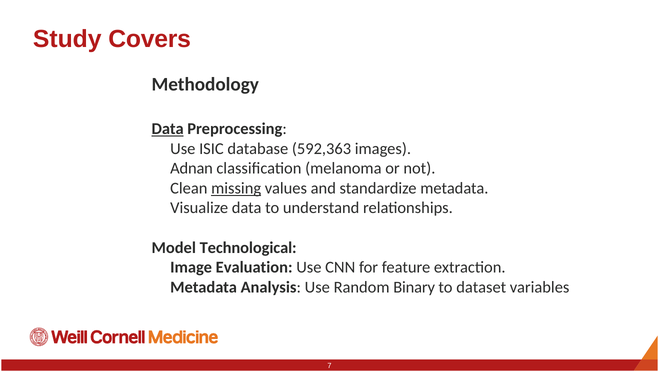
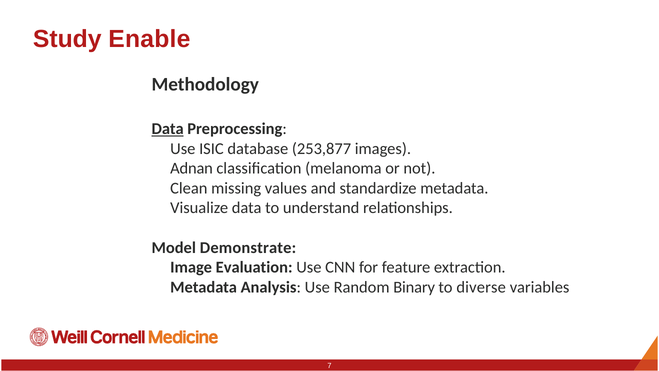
Covers: Covers -> Enable
592,363: 592,363 -> 253,877
missing underline: present -> none
Technological: Technological -> Demonstrate
dataset: dataset -> diverse
